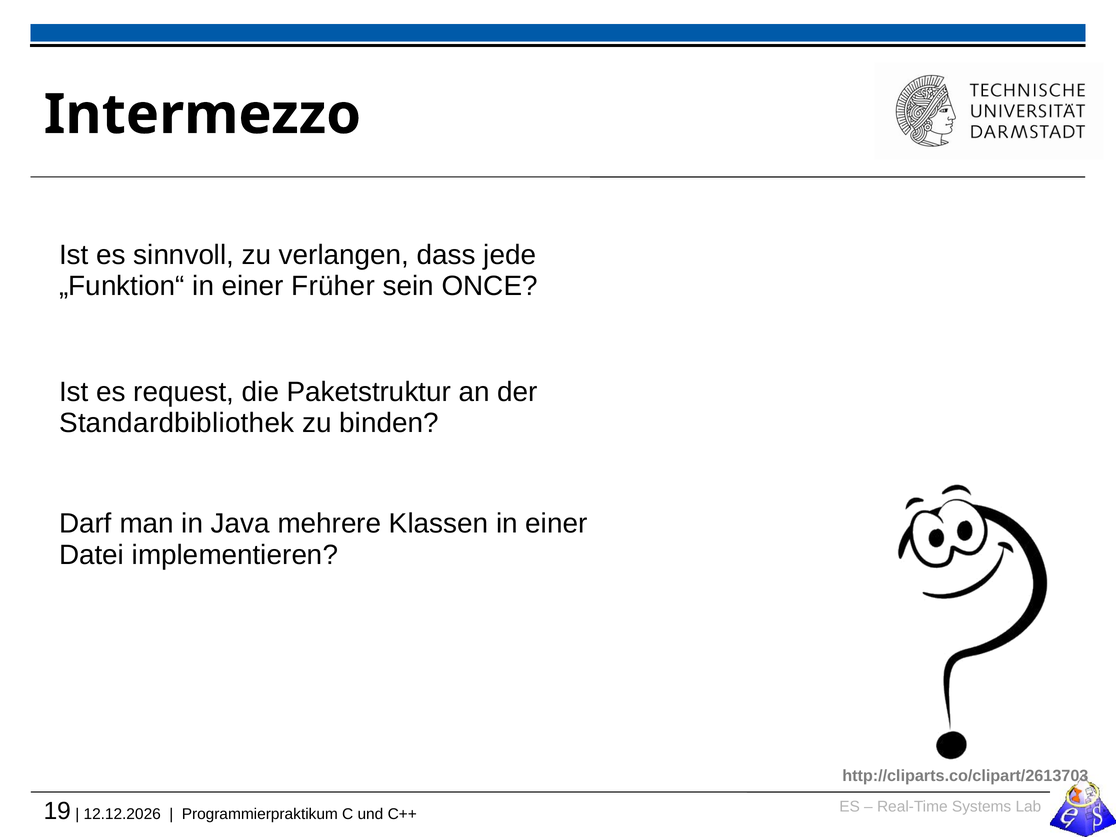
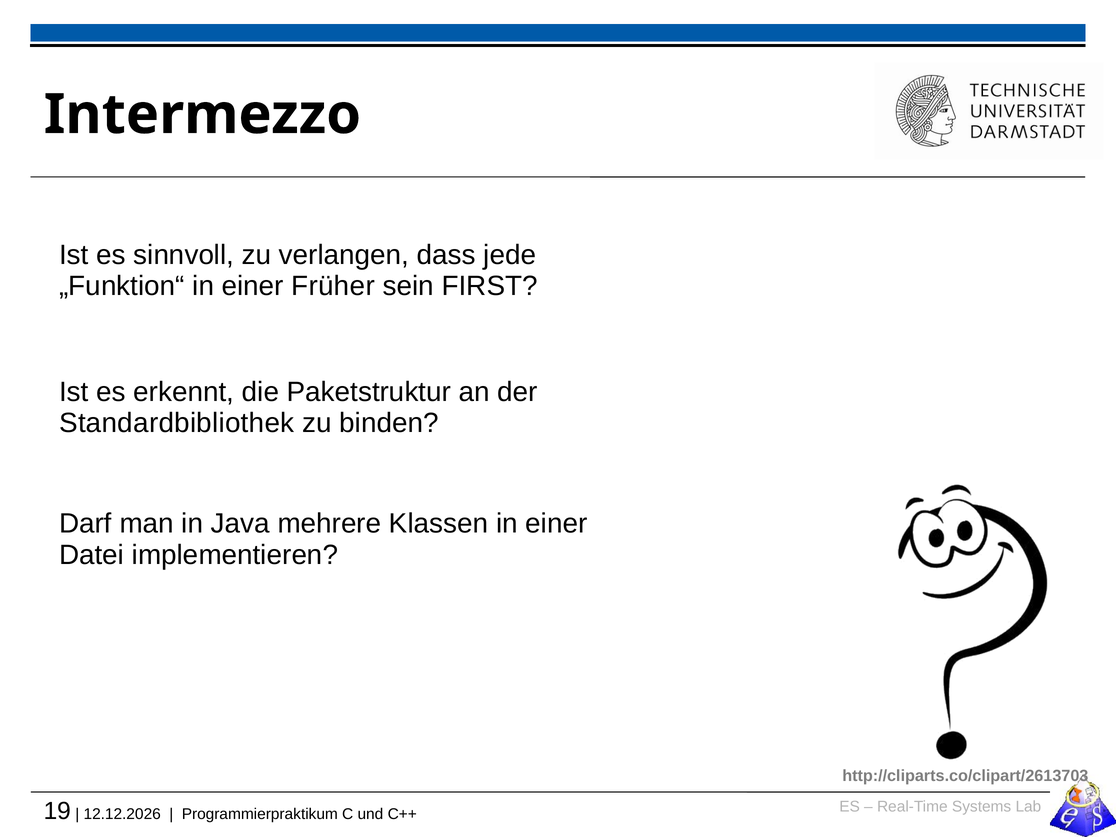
ONCE: ONCE -> FIRST
request: request -> erkennt
